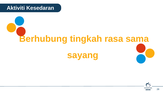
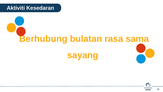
tingkah: tingkah -> bulatan
